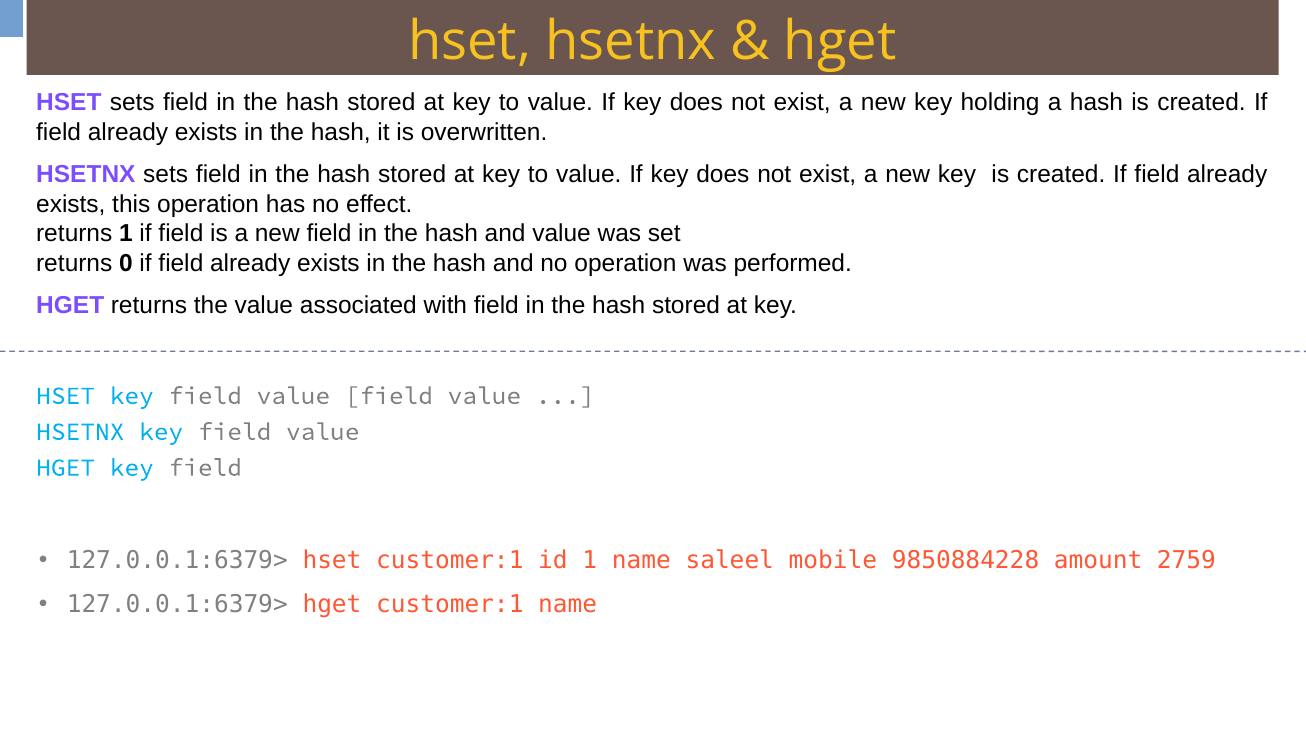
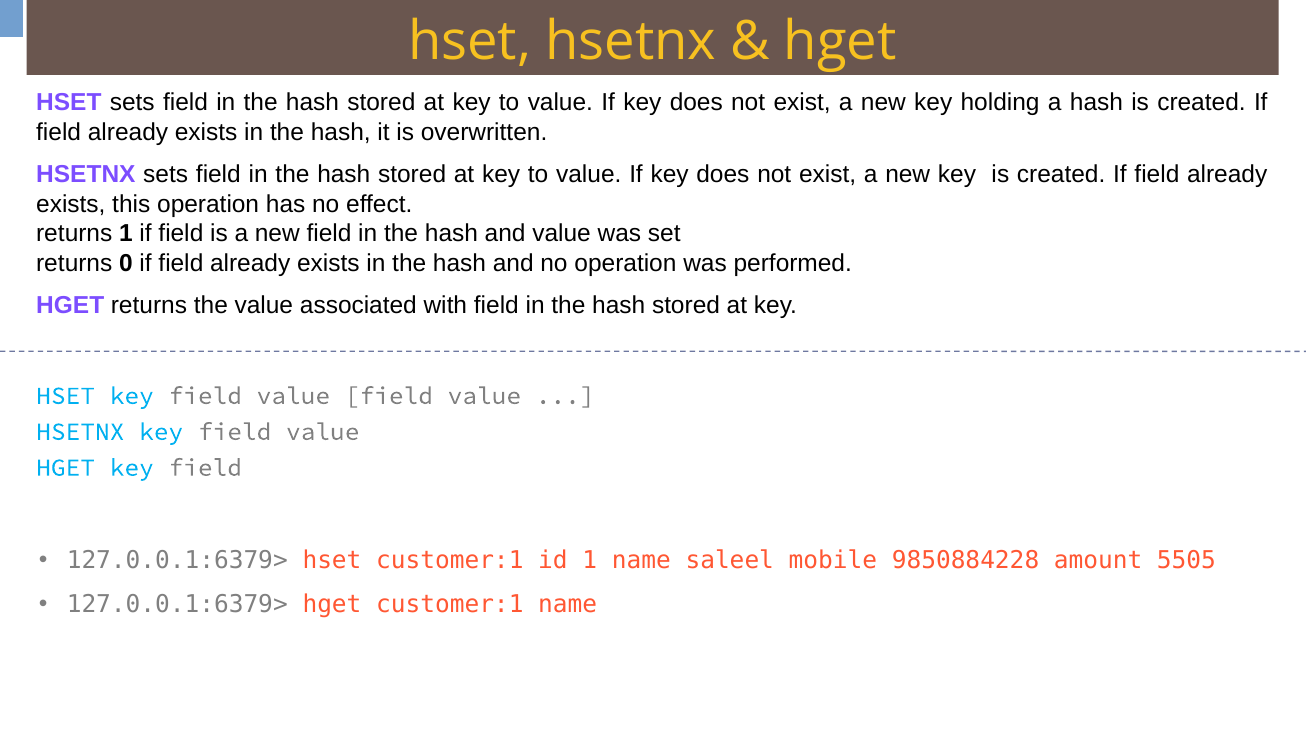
2759: 2759 -> 5505
